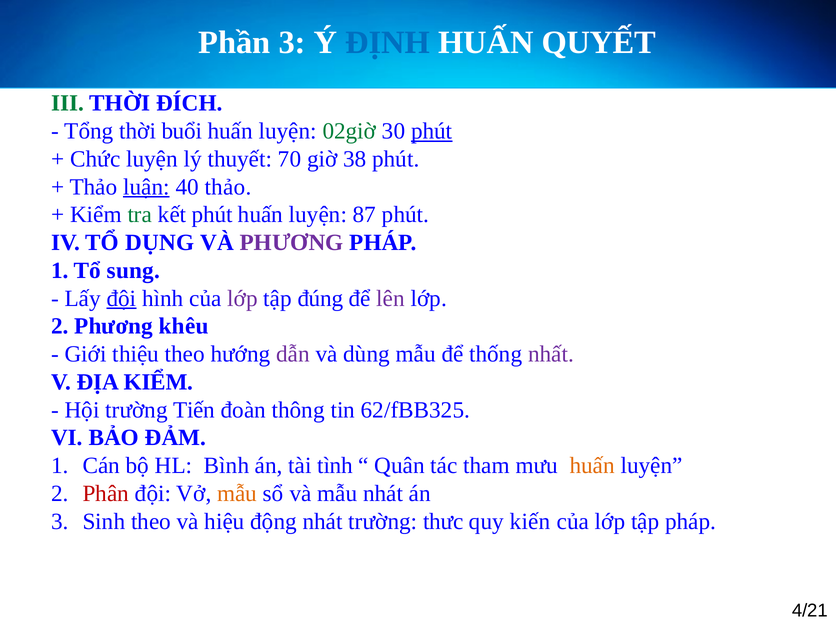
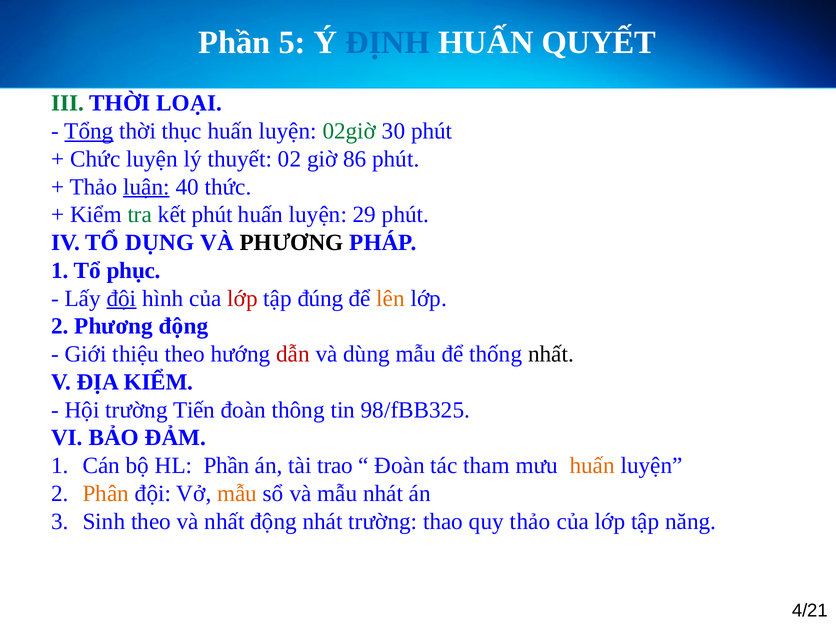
Phần 3: 3 -> 5
ĐÍCH: ĐÍCH -> LOẠI
Tổng underline: none -> present
buổi: buổi -> thục
phút at (432, 131) underline: present -> none
70: 70 -> 02
38: 38 -> 86
40 thảo: thảo -> thức
87: 87 -> 29
PHƯƠNG at (292, 243) colour: purple -> black
sung: sung -> phục
lớp at (243, 298) colour: purple -> red
lên colour: purple -> orange
Phương khêu: khêu -> động
dẫn colour: purple -> red
nhất at (551, 354) colour: purple -> black
62/fBB325: 62/fBB325 -> 98/fBB325
HL Bình: Bình -> Phần
tình: tình -> trao
Quân at (399, 466): Quân -> Đoàn
Phân colour: red -> orange
và hiệu: hiệu -> nhất
thưc: thưc -> thao
quy kiến: kiến -> thảo
tập pháp: pháp -> năng
